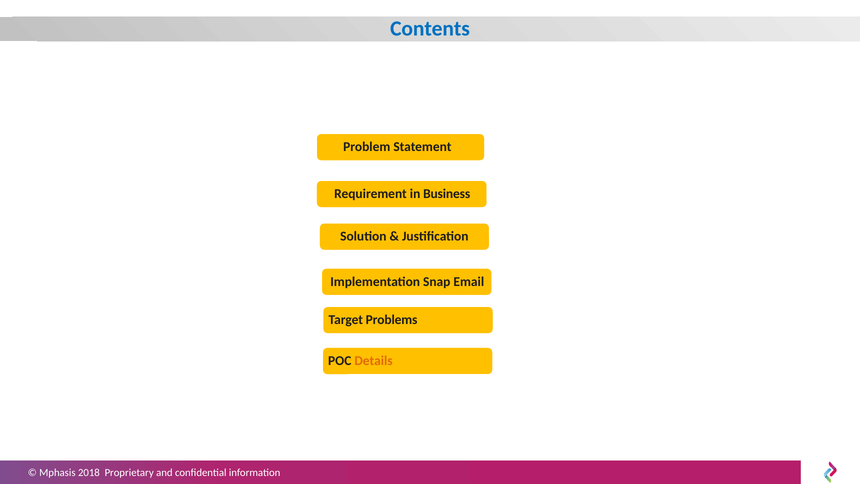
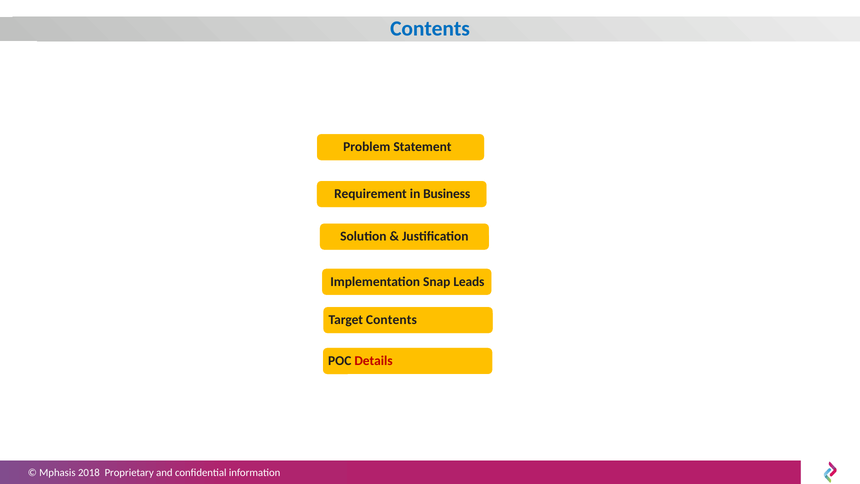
Email: Email -> Leads
Target Problems: Problems -> Contents
Details colour: orange -> red
